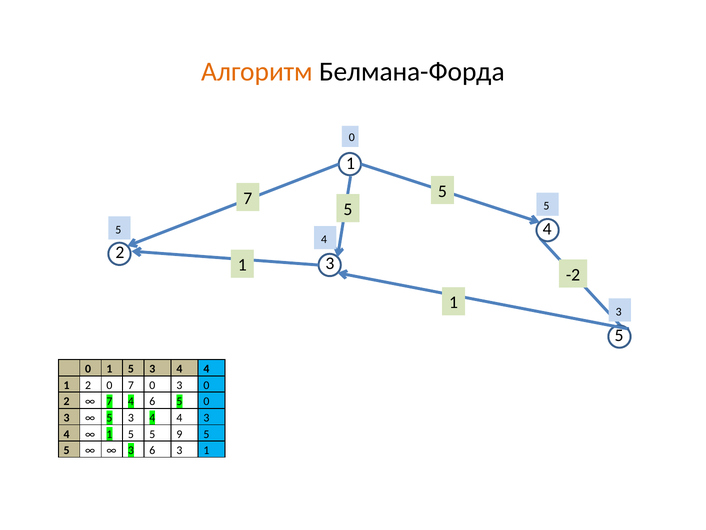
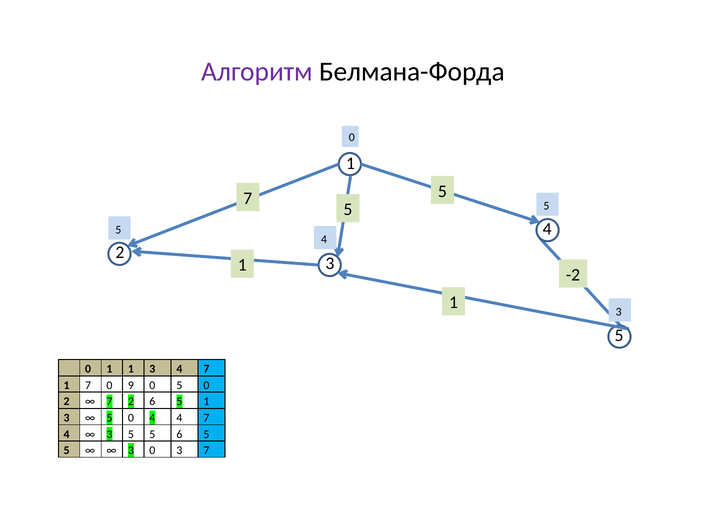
Алгоритм colour: orange -> purple
0 1 5: 5 -> 1
4 at (206, 369): 4 -> 7
1 2: 2 -> 7
7 at (131, 385): 7 -> 9
3 at (179, 385): 3 -> 5
7 4: 4 -> 2
5 0: 0 -> 1
3 at (131, 417): 3 -> 0
4 4 3: 3 -> 7
1 at (109, 434): 1 -> 3
5 9: 9 -> 6
6 at (152, 450): 6 -> 0
1 at (206, 450): 1 -> 7
